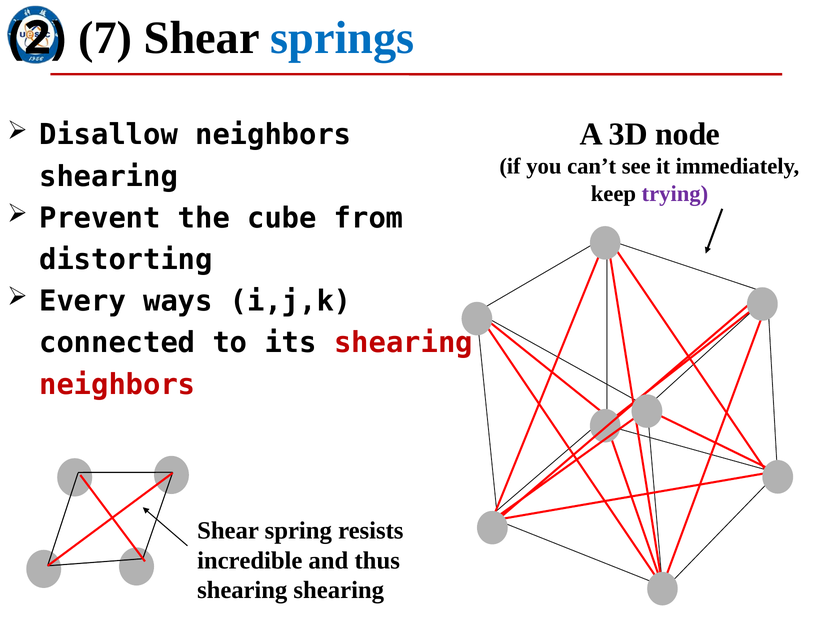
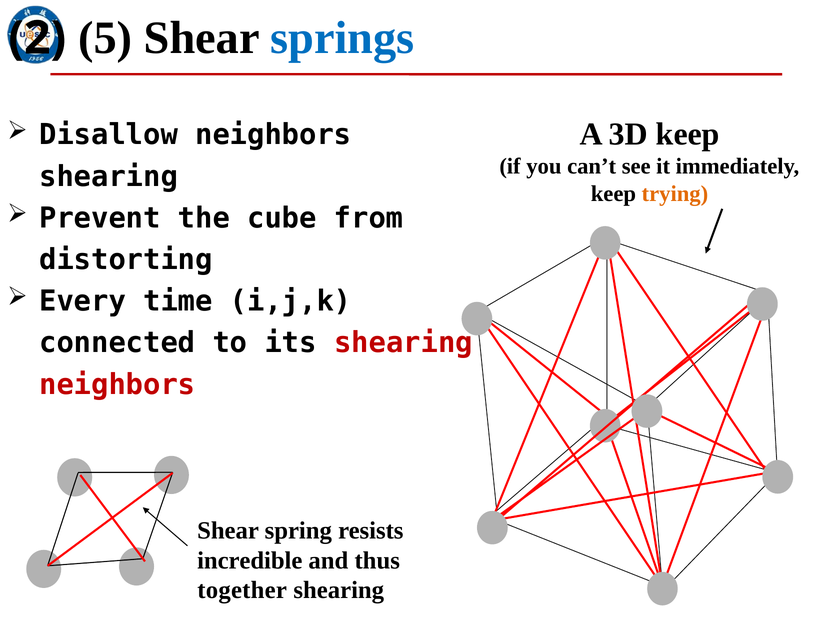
7: 7 -> 5
3D node: node -> keep
trying colour: purple -> orange
ways: ways -> time
shearing at (242, 590): shearing -> together
